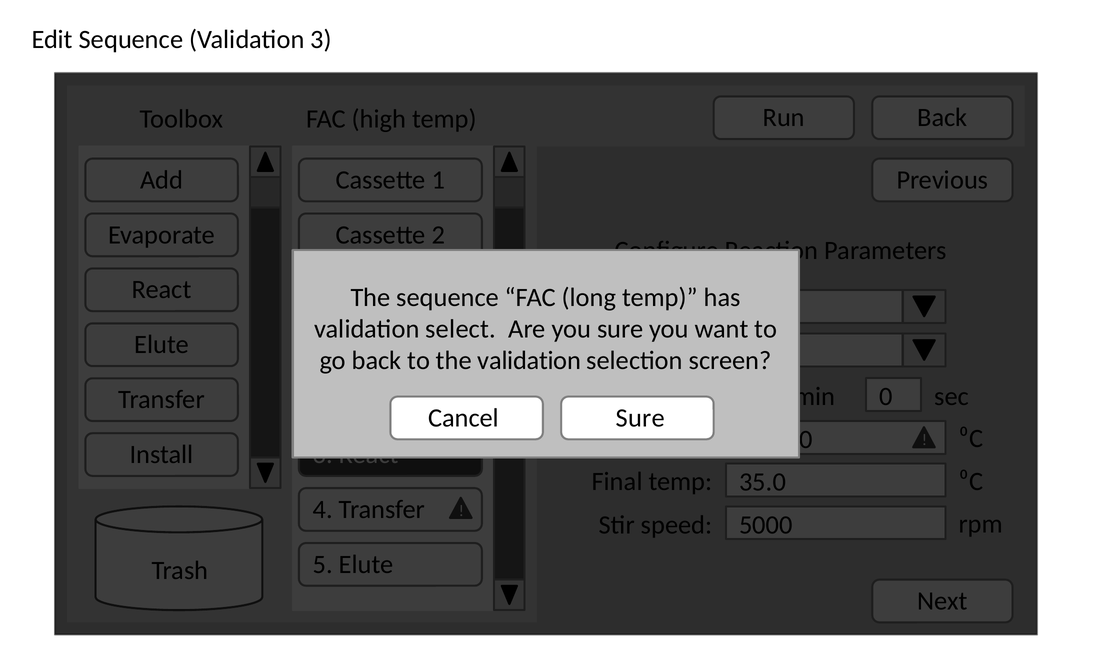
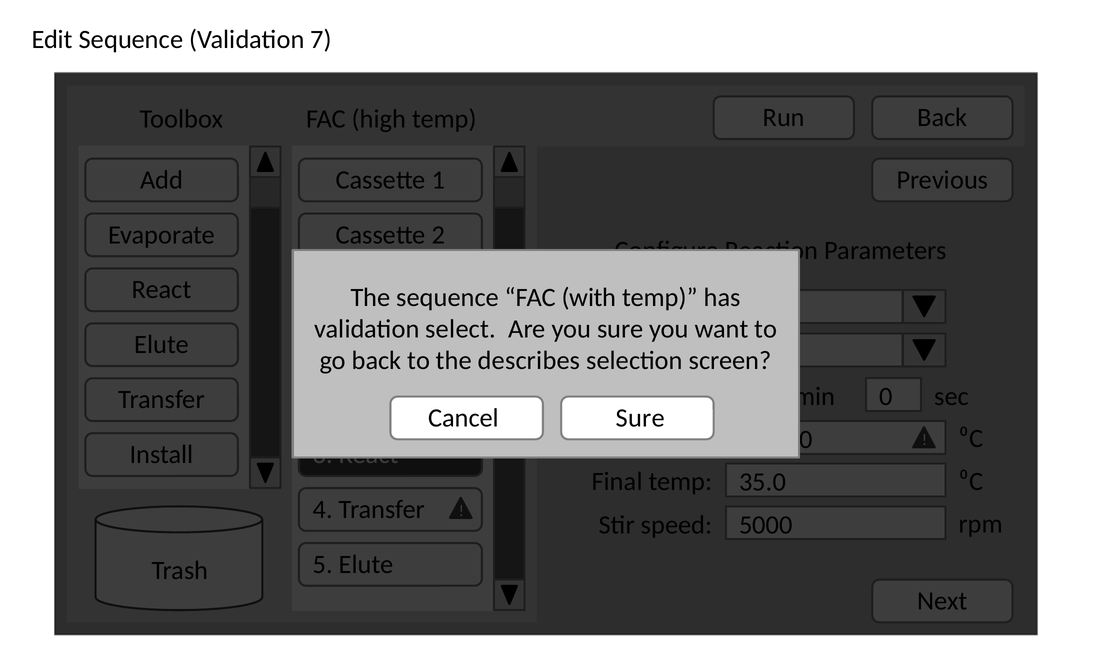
Validation 3: 3 -> 7
long: long -> with
the validation: validation -> describes
